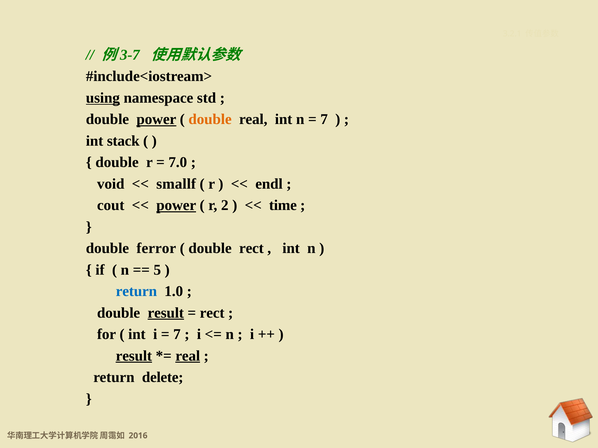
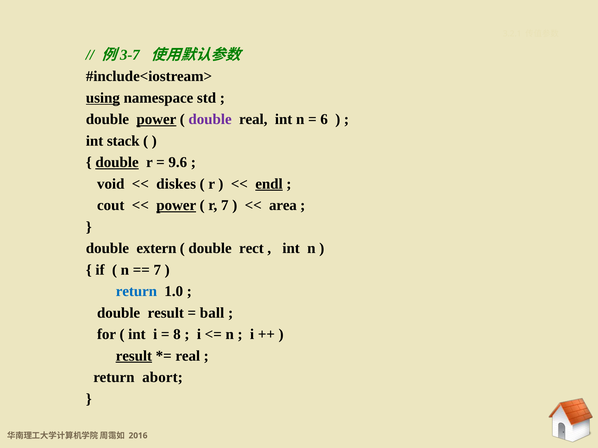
double at (210, 119) colour: orange -> purple
7 at (324, 119): 7 -> 6
double at (117, 163) underline: none -> present
7.0: 7.0 -> 9.6
smallf: smallf -> diskes
endl underline: none -> present
r 2: 2 -> 7
time: time -> area
ferror: ferror -> extern
5 at (157, 270): 5 -> 7
result at (166, 313) underline: present -> none
rect at (212, 313): rect -> ball
7 at (177, 335): 7 -> 8
real at (188, 356) underline: present -> none
delete: delete -> abort
